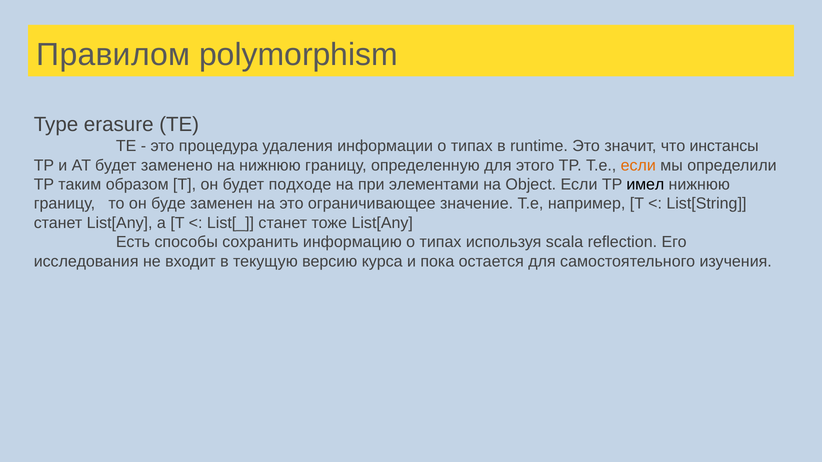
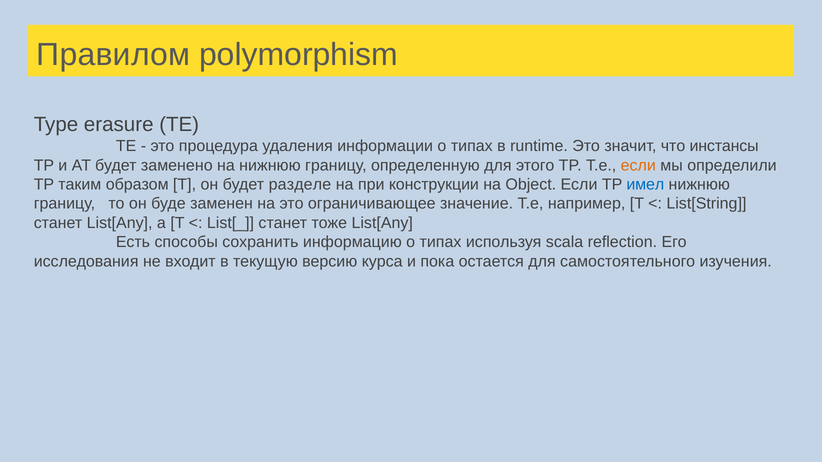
подходе: подходе -> разделе
элементами: элементами -> конструкции
имел colour: black -> blue
